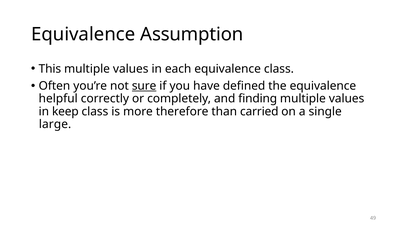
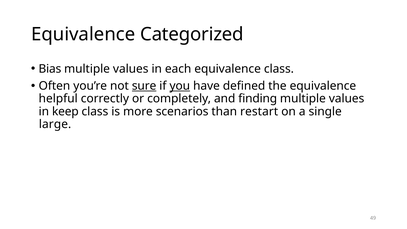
Assumption: Assumption -> Categorized
This: This -> Bias
you underline: none -> present
therefore: therefore -> scenarios
carried: carried -> restart
